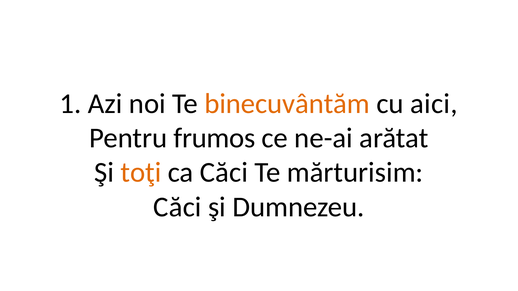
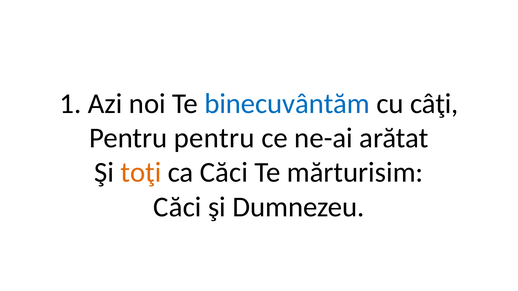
binecuvântăm colour: orange -> blue
aici: aici -> câţi
Pentru frumos: frumos -> pentru
